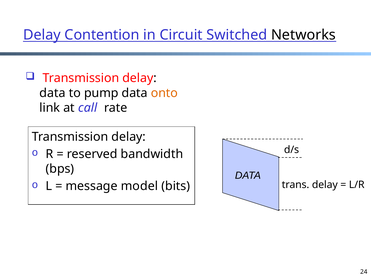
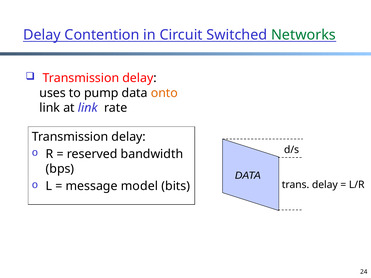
Networks colour: black -> green
data at (53, 93): data -> uses
at call: call -> link
